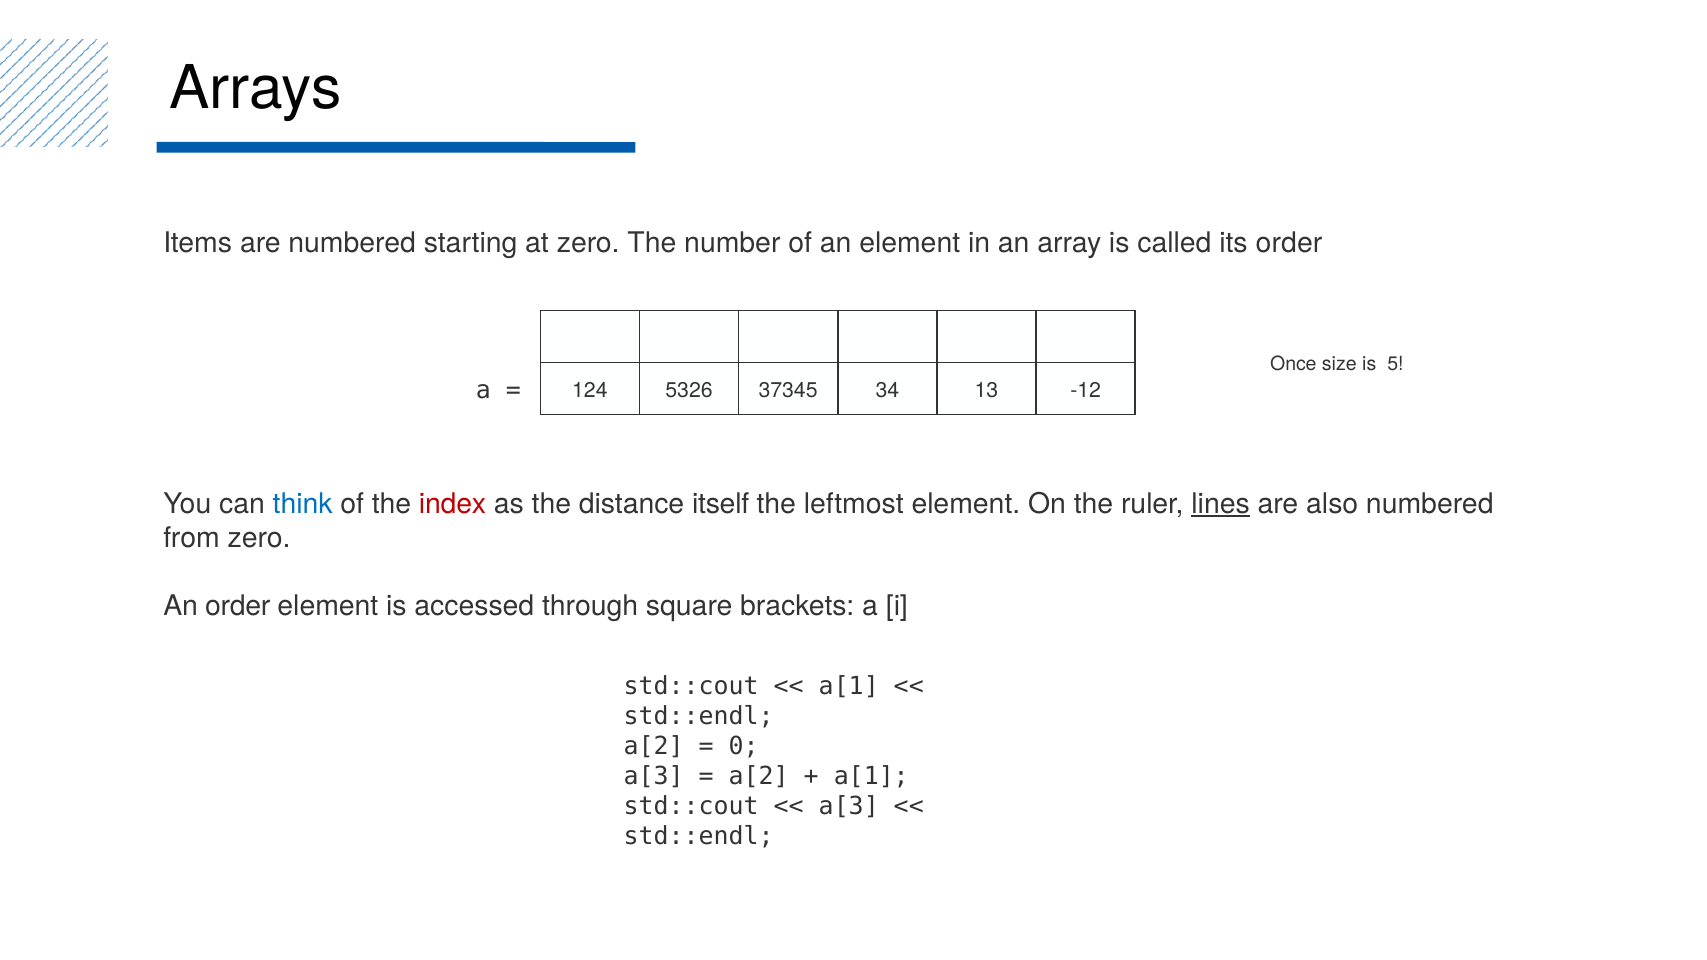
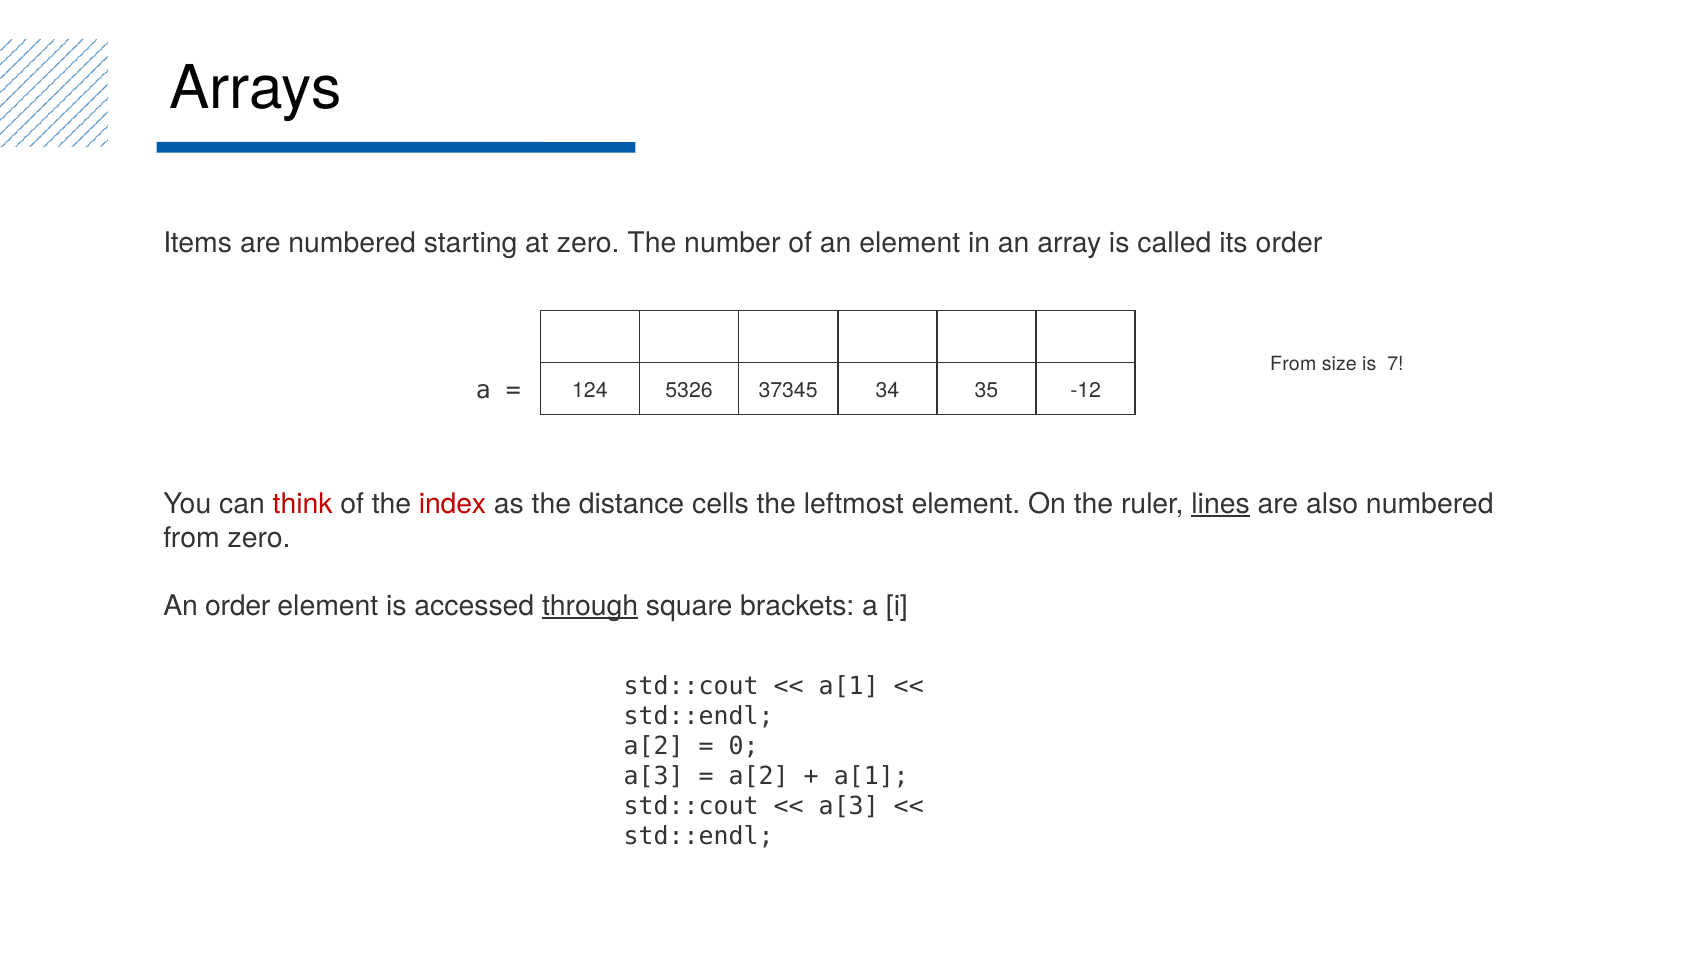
Once at (1293, 364): Once -> From
is 5: 5 -> 7
13: 13 -> 35
think colour: blue -> red
itself: itself -> cells
through underline: none -> present
